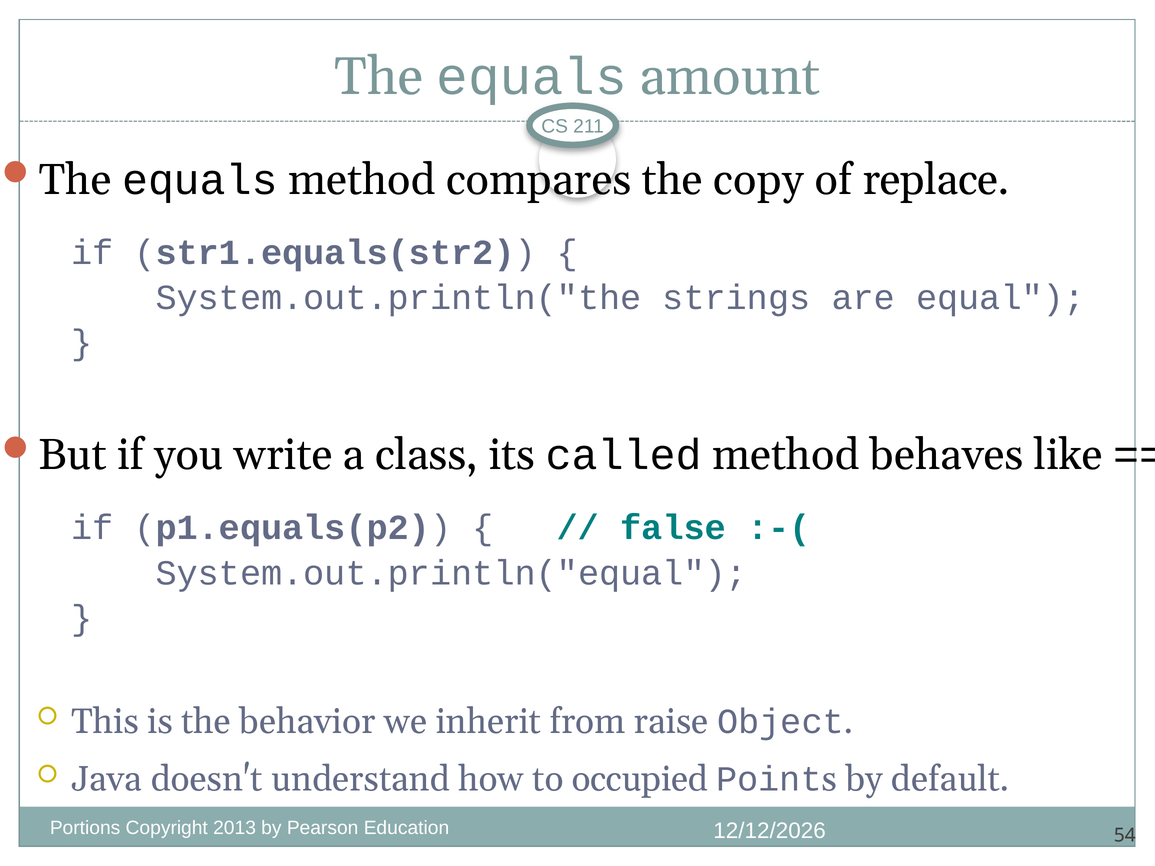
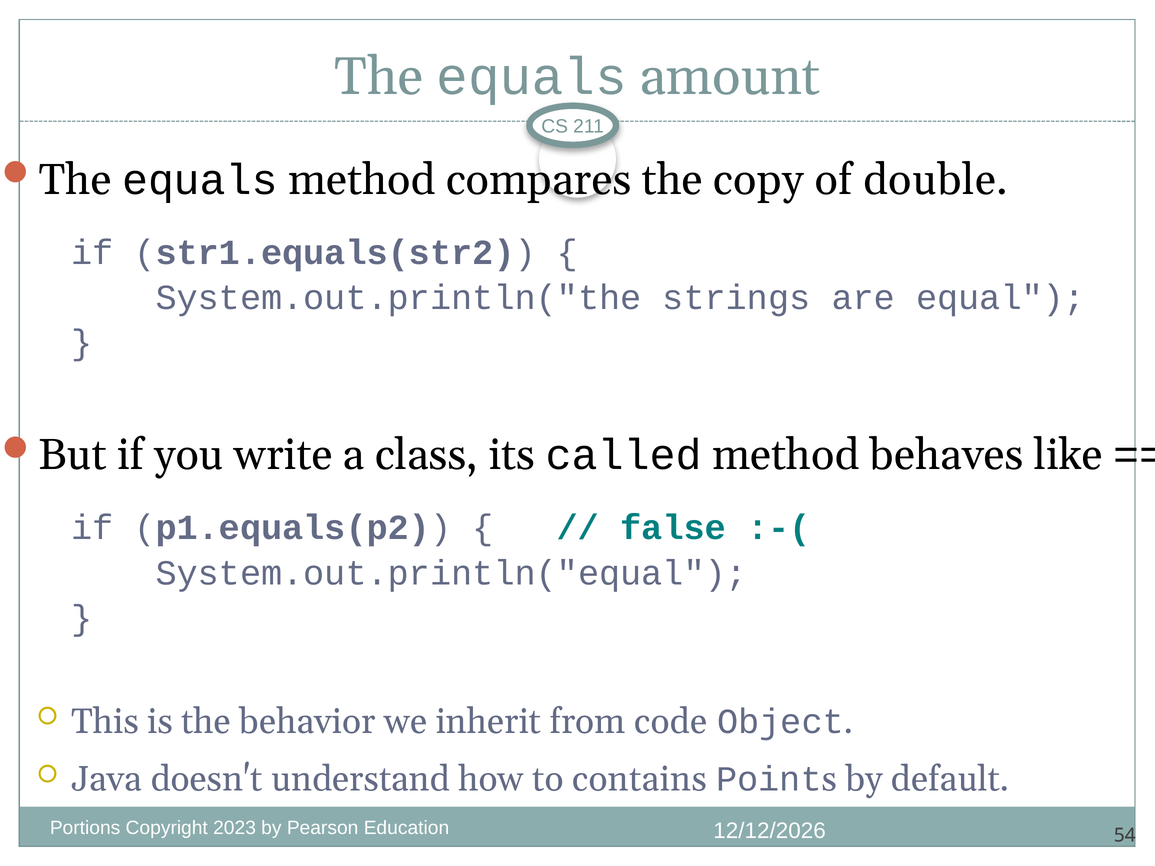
replace: replace -> double
raise: raise -> code
occupied: occupied -> contains
2013: 2013 -> 2023
